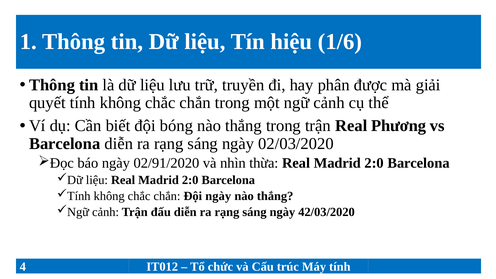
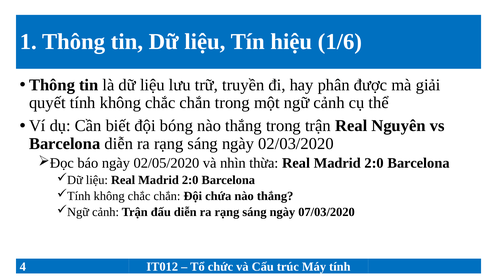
Phương: Phương -> Nguyên
02/91/2020: 02/91/2020 -> 02/05/2020
Đội ngày: ngày -> chứa
42/03/2020: 42/03/2020 -> 07/03/2020
